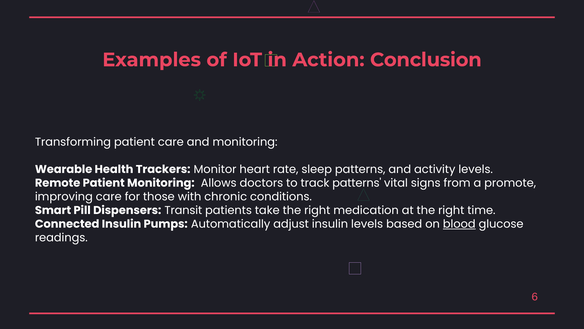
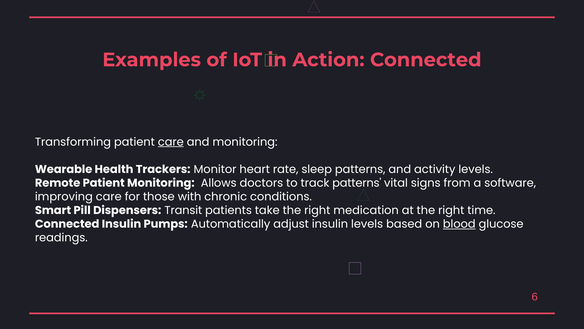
Action Conclusion: Conclusion -> Connected
care at (171, 142) underline: none -> present
promote: promote -> software
